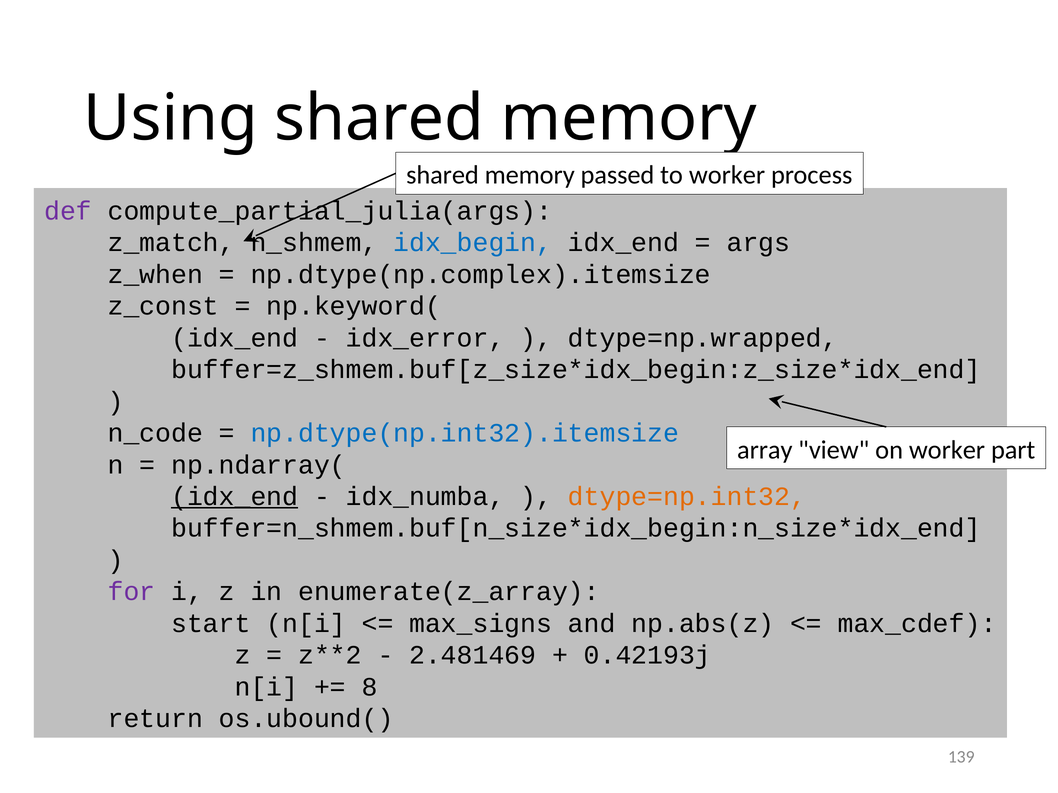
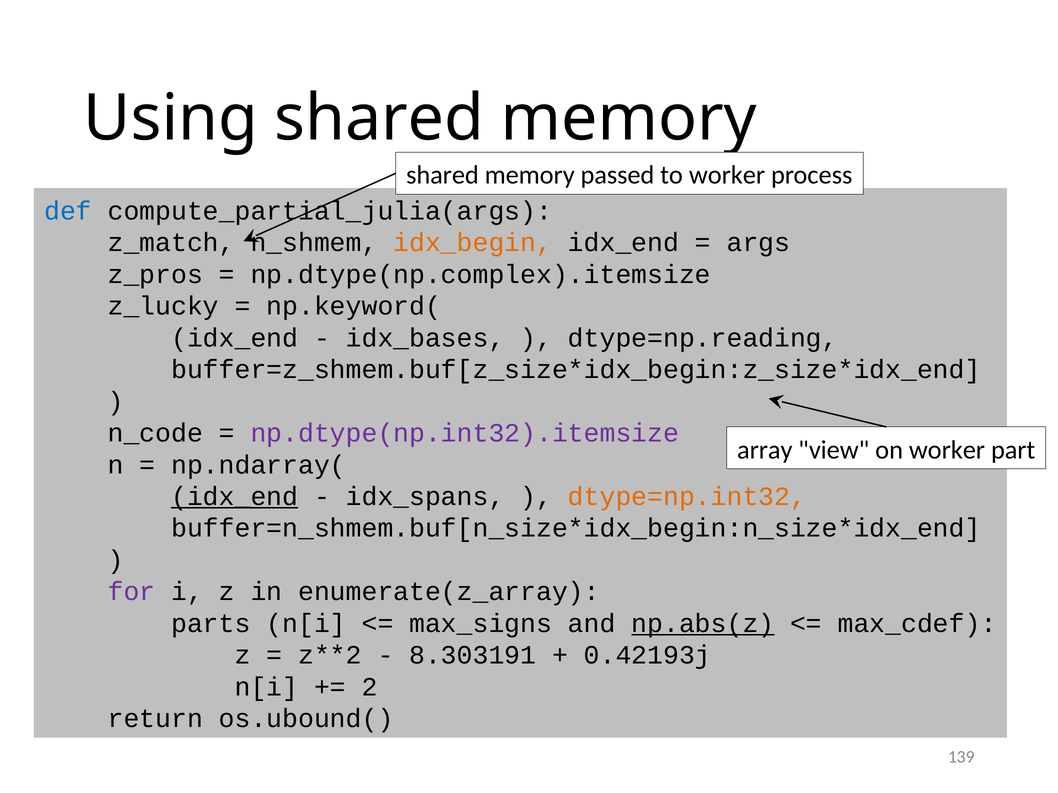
def colour: purple -> blue
idx_begin colour: blue -> orange
z_when: z_when -> z_pros
z_const: z_const -> z_lucky
idx_error: idx_error -> idx_bases
dtype=np.wrapped: dtype=np.wrapped -> dtype=np.reading
np.dtype(np.int32).itemsize colour: blue -> purple
idx_numba: idx_numba -> idx_spans
start: start -> parts
np.abs(z underline: none -> present
2.481469: 2.481469 -> 8.303191
8: 8 -> 2
